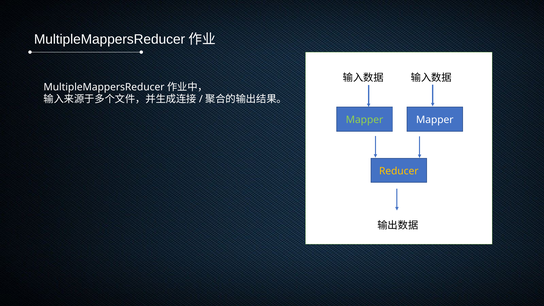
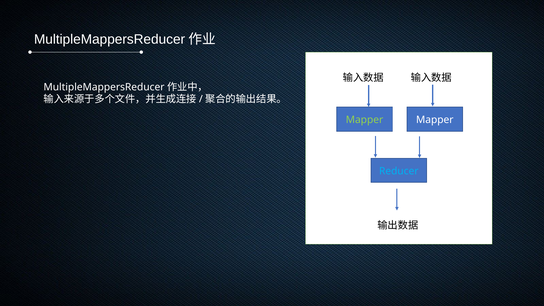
Reducer colour: yellow -> light blue
